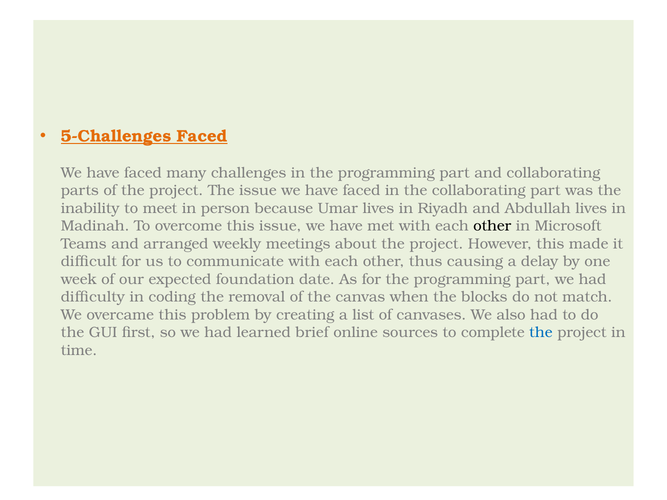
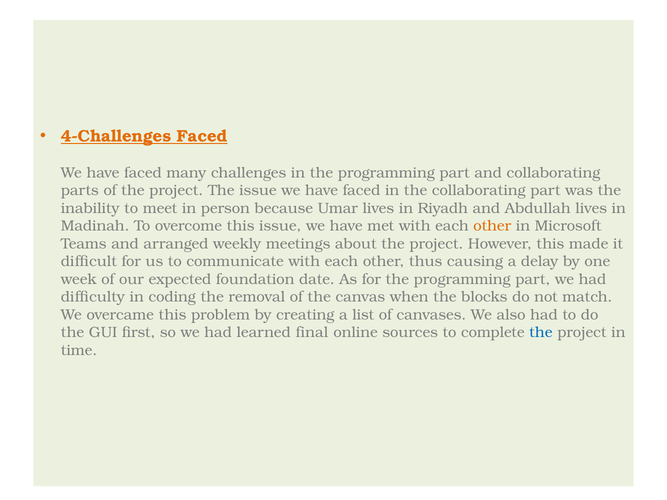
5-Challenges: 5-Challenges -> 4-Challenges
other at (492, 226) colour: black -> orange
brief: brief -> final
